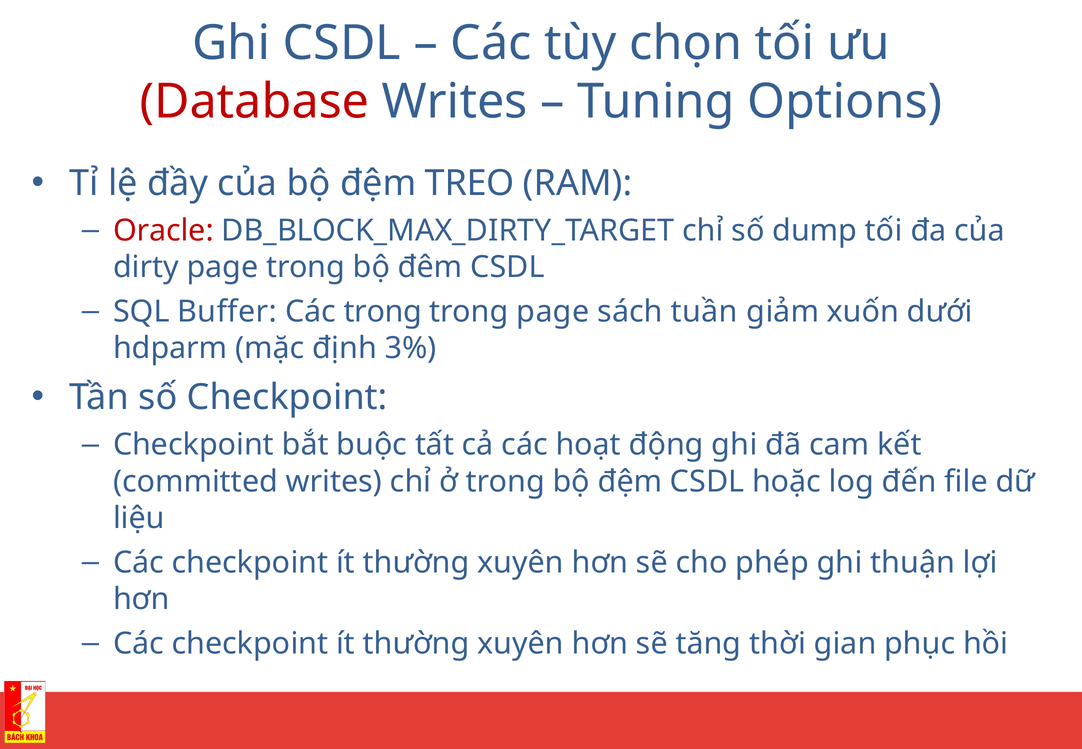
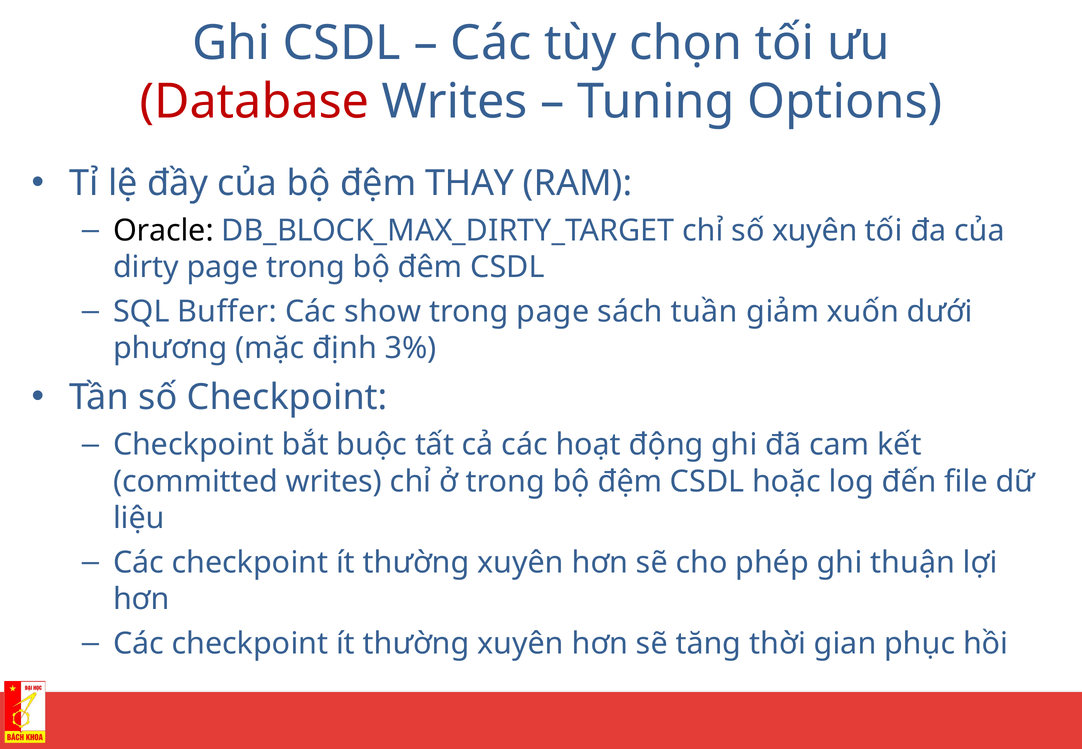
TREO: TREO -> THAY
Oracle colour: red -> black
số dump: dump -> xuyên
Các trong: trong -> show
hdparm: hdparm -> phương
